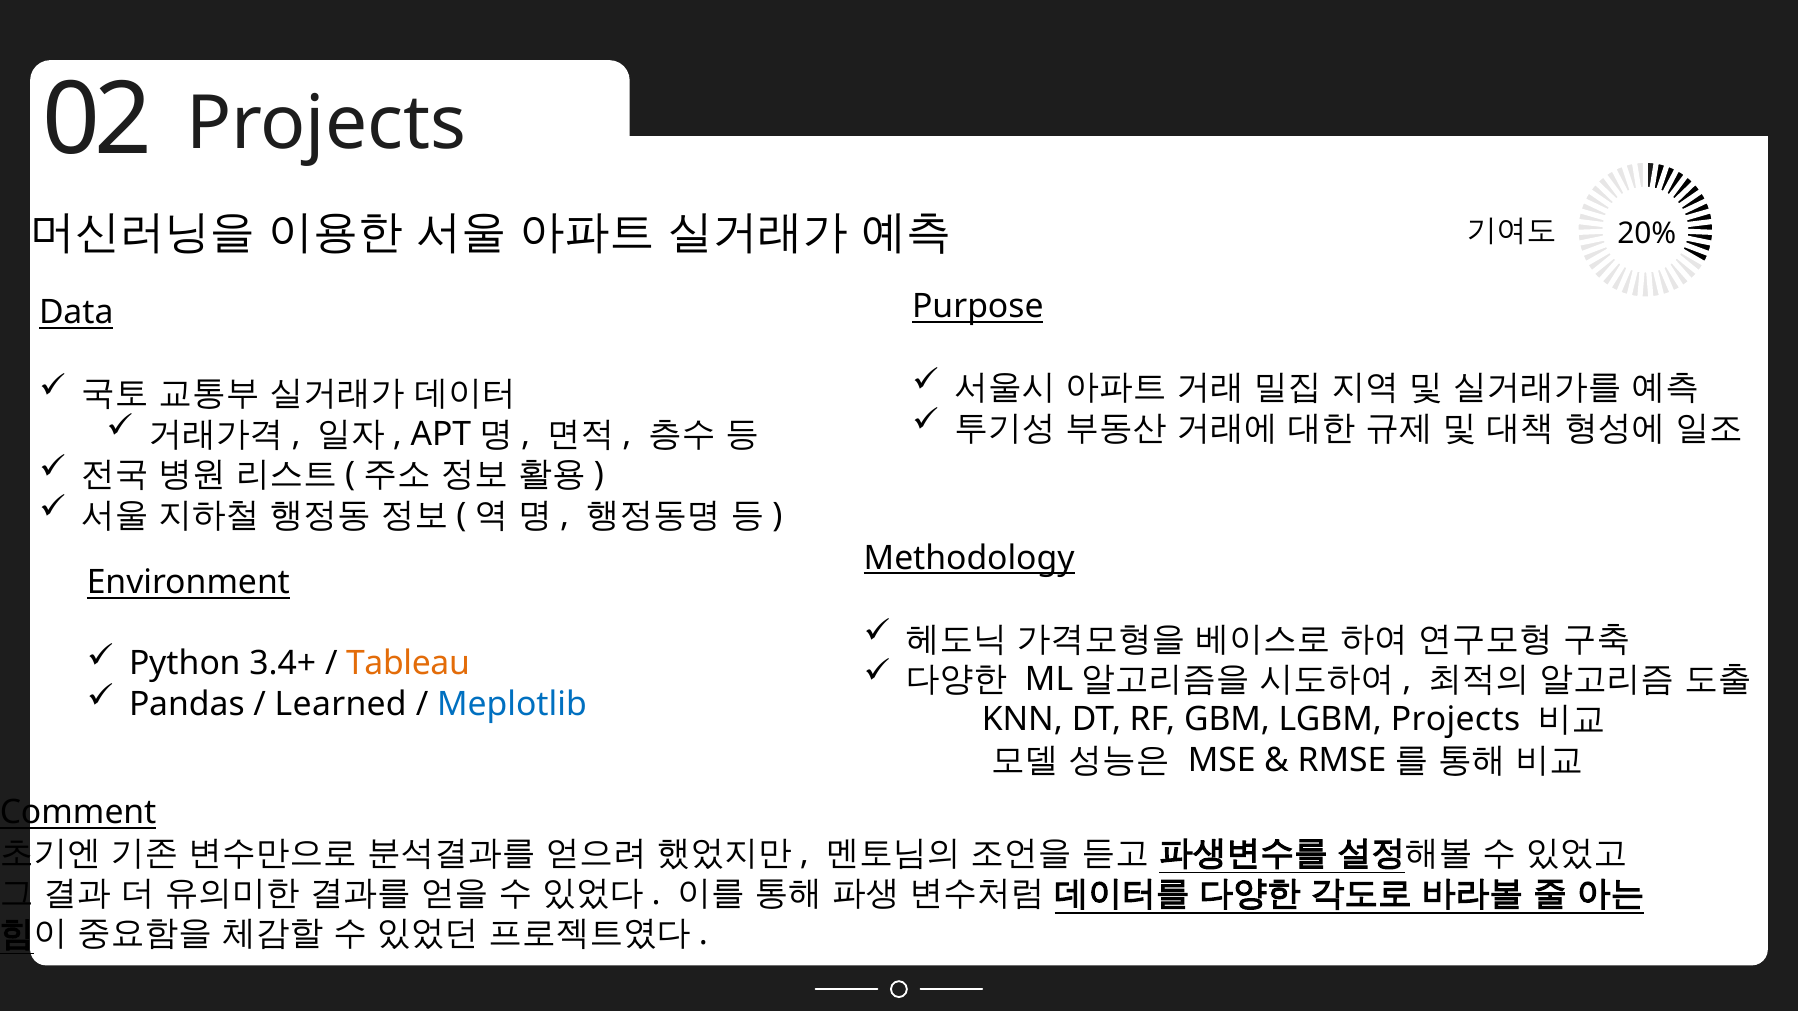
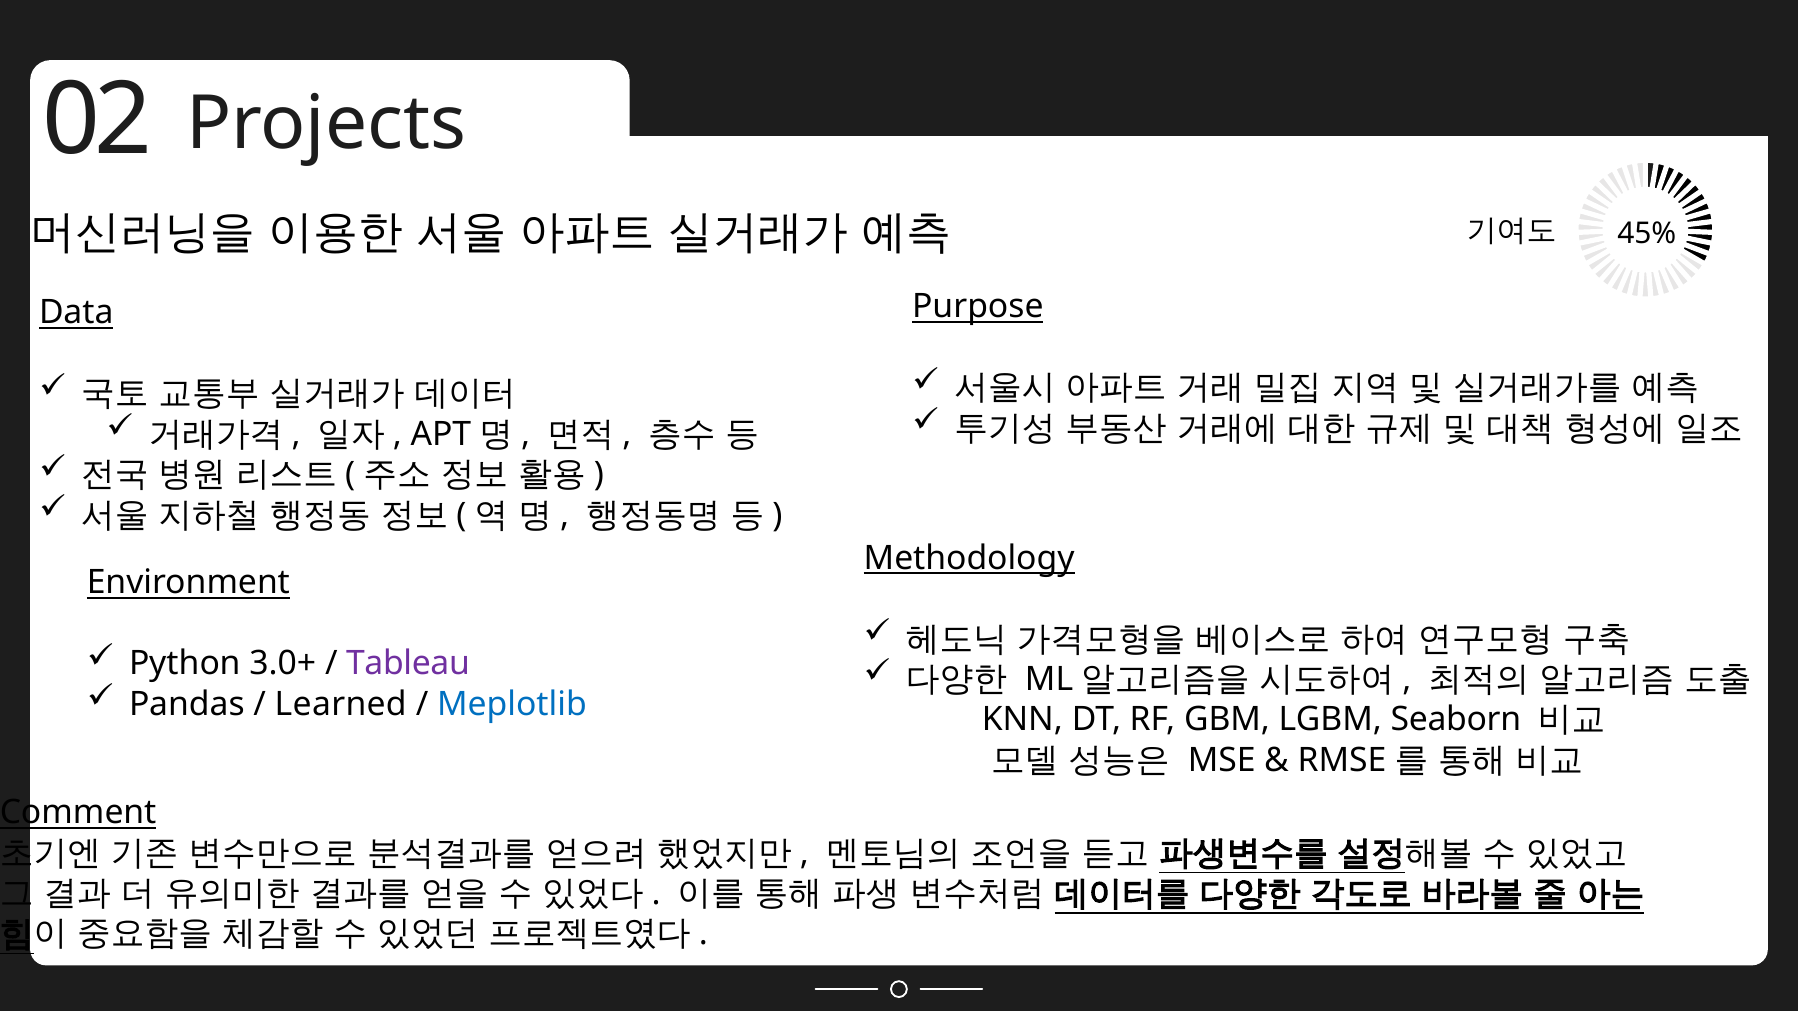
20%: 20% -> 45%
3.4+: 3.4+ -> 3.0+
Tableau colour: orange -> purple
LGBM Projects: Projects -> Seaborn
